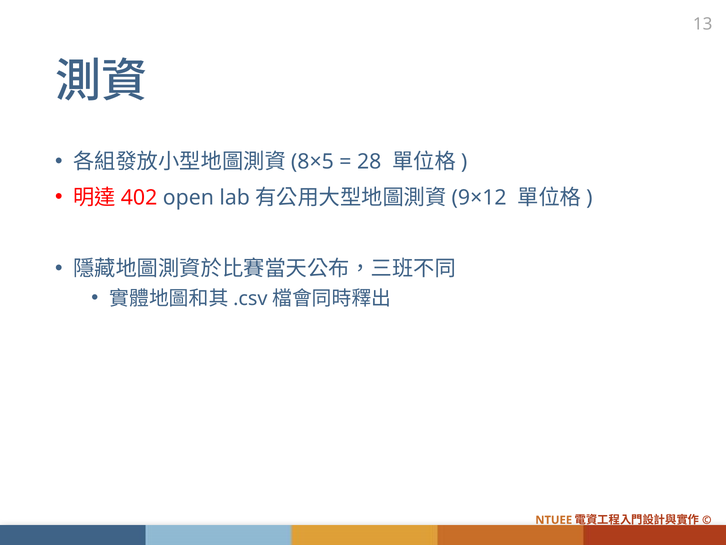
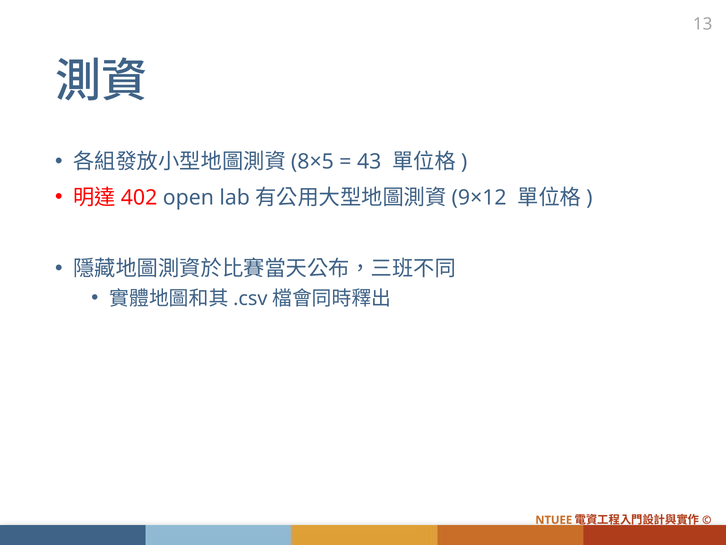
28: 28 -> 43
